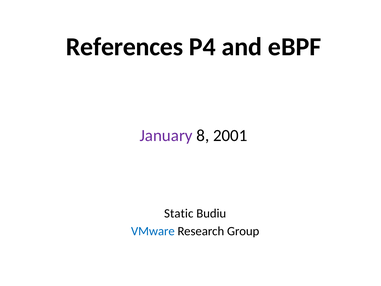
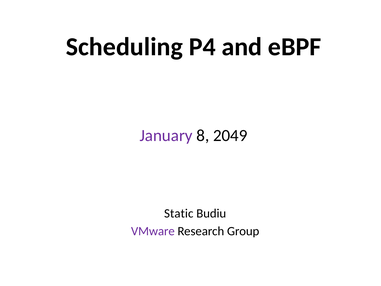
References: References -> Scheduling
2001: 2001 -> 2049
VMware colour: blue -> purple
